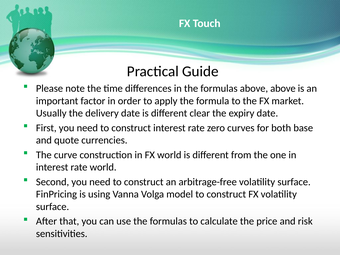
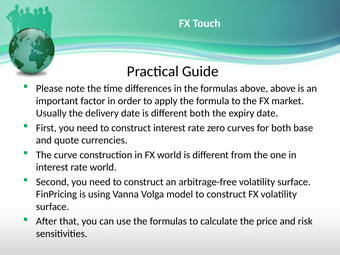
different clear: clear -> both
